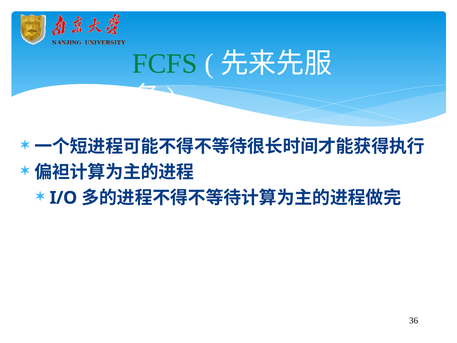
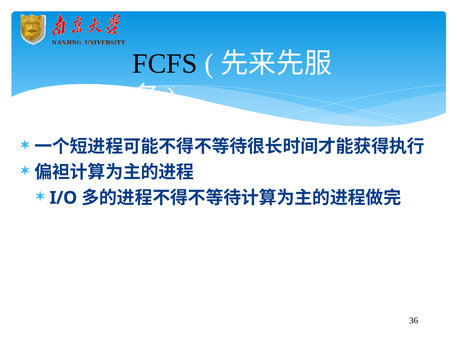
FCFS colour: green -> black
